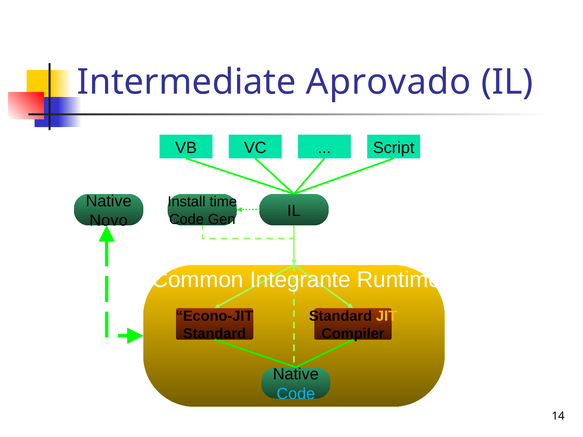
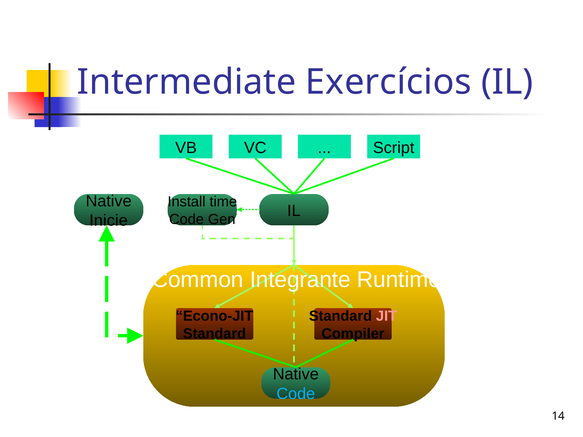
Aprovado: Aprovado -> Exercícios
Novo: Novo -> Inicie
JIT colour: yellow -> pink
